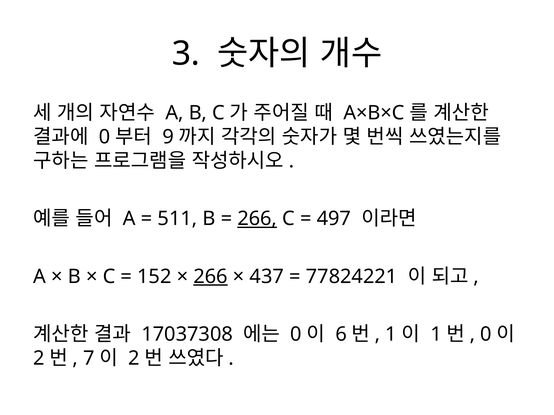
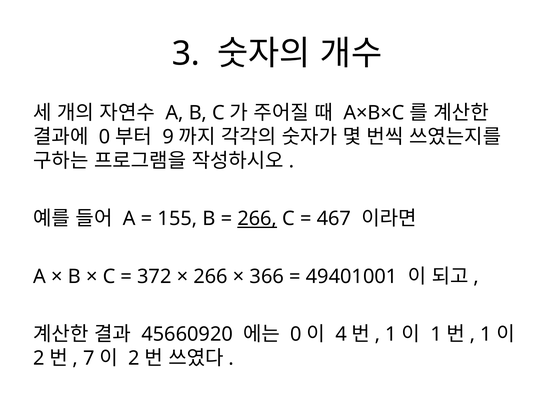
511: 511 -> 155
497: 497 -> 467
152: 152 -> 372
266 at (211, 277) underline: present -> none
437: 437 -> 366
77824221: 77824221 -> 49401001
17037308: 17037308 -> 45660920
6: 6 -> 4
0 at (486, 335): 0 -> 1
